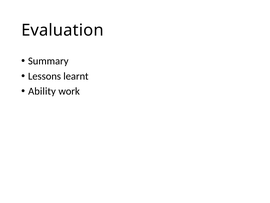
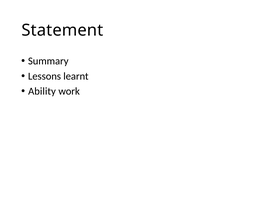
Evaluation: Evaluation -> Statement
